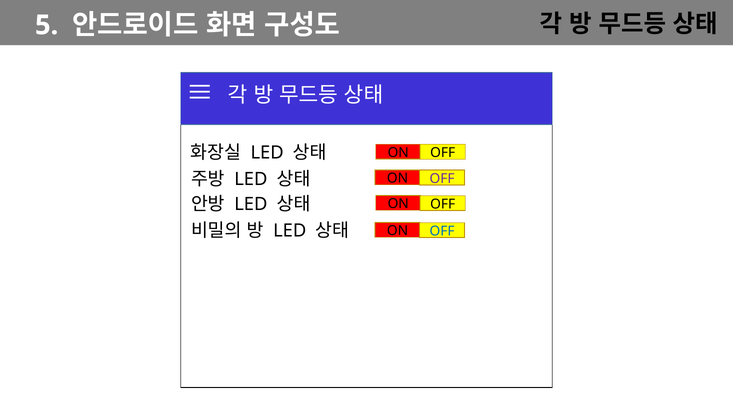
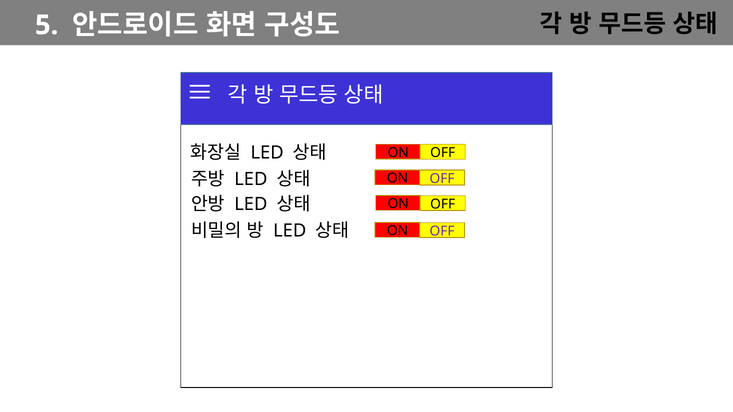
OFF at (442, 231) colour: blue -> purple
